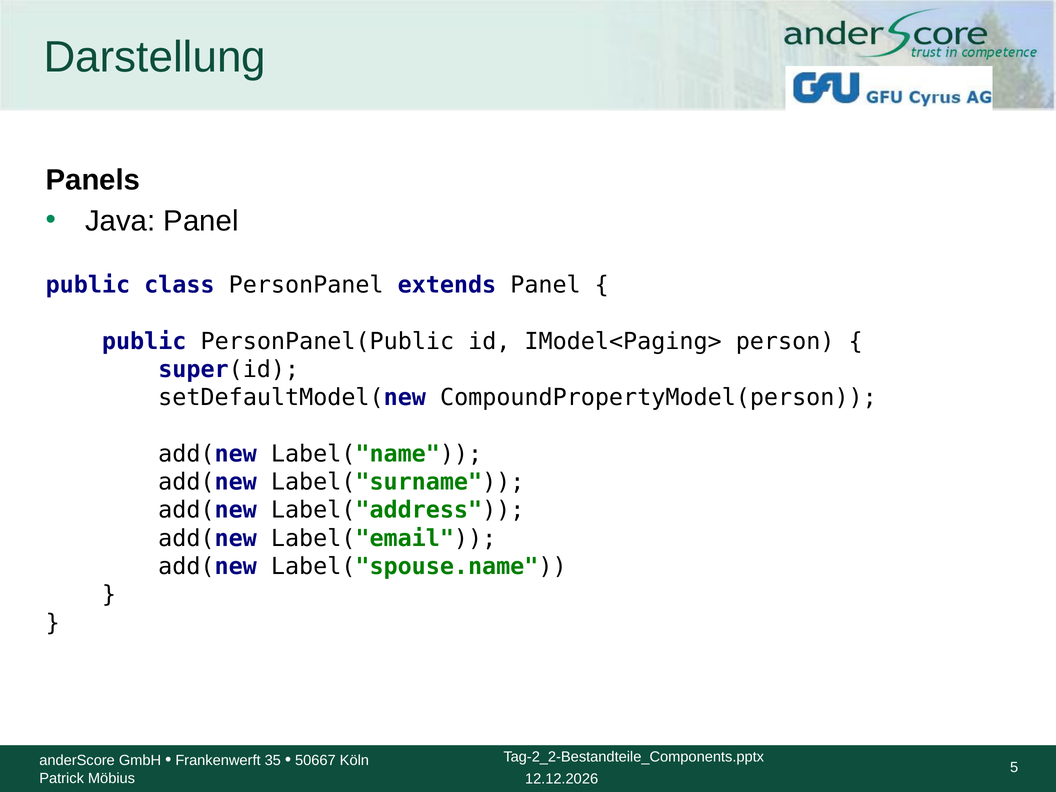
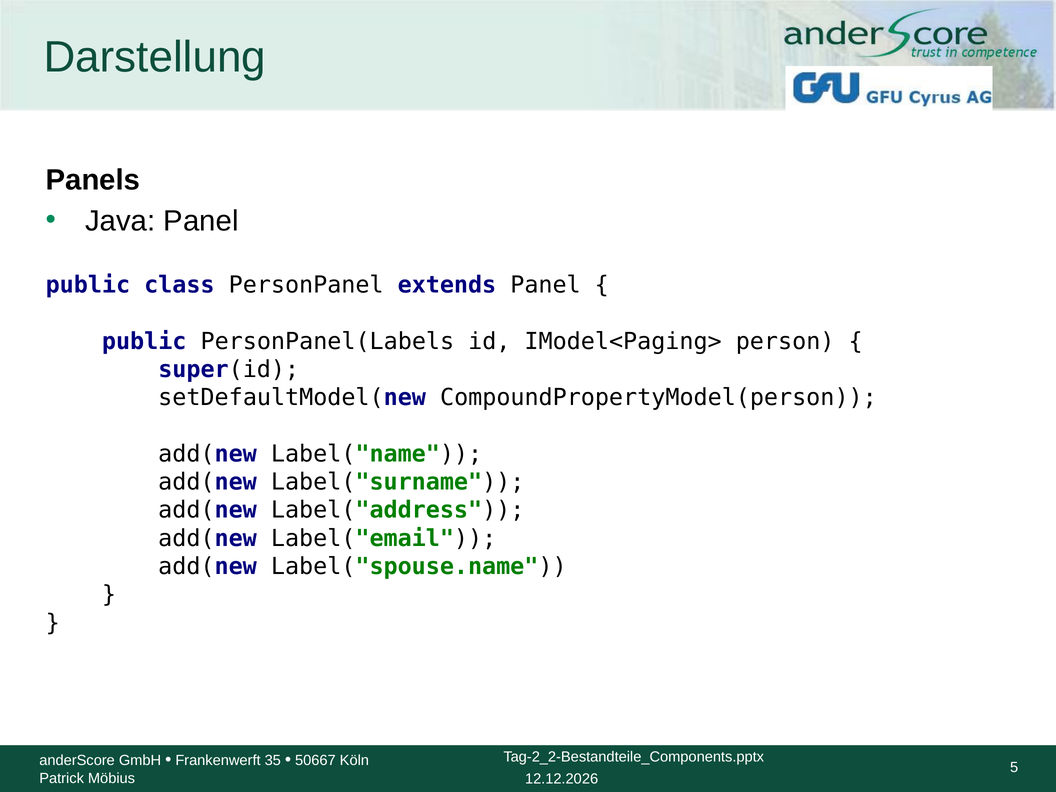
PersonPanel(Public: PersonPanel(Public -> PersonPanel(Labels
